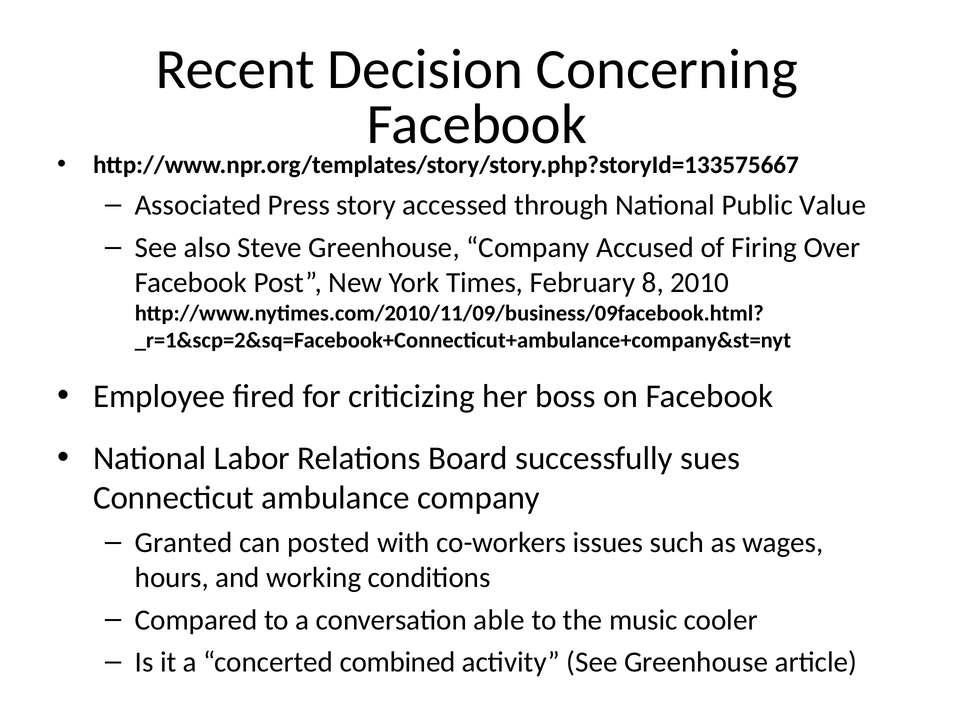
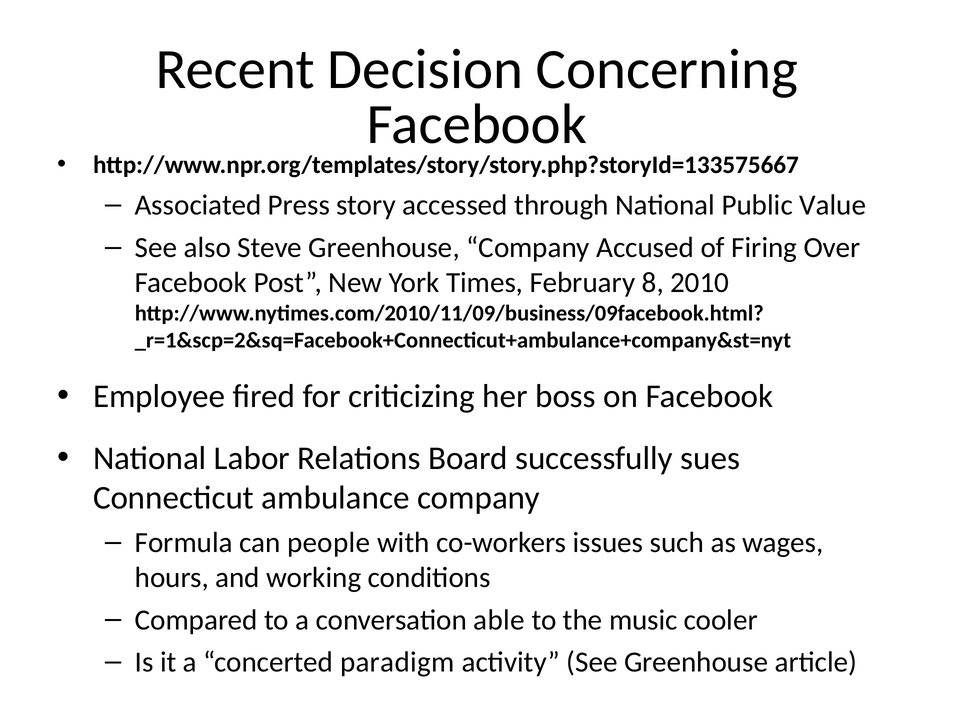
Granted: Granted -> Formula
posted: posted -> people
combined: combined -> paradigm
